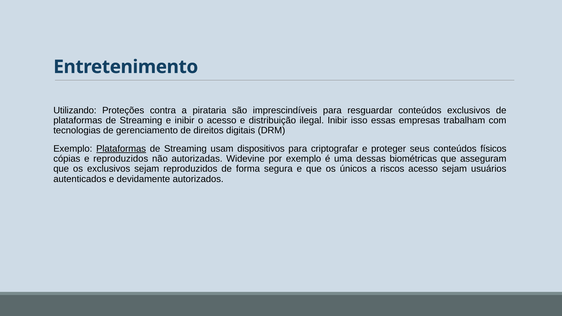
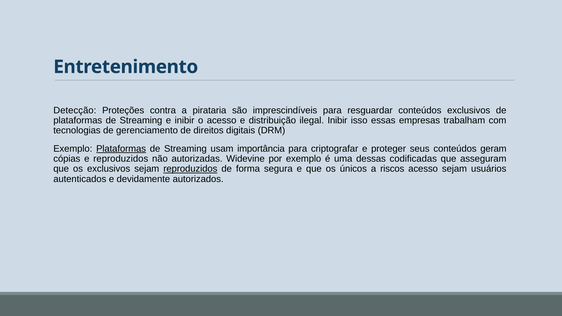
Utilizando: Utilizando -> Detecção
dispositivos: dispositivos -> importância
físicos: físicos -> geram
biométricas: biométricas -> codificadas
reproduzidos at (190, 169) underline: none -> present
